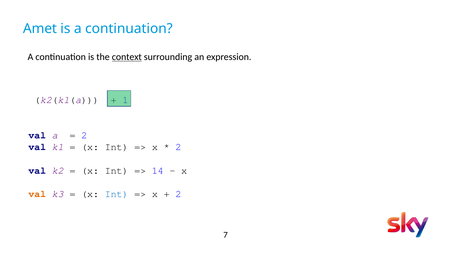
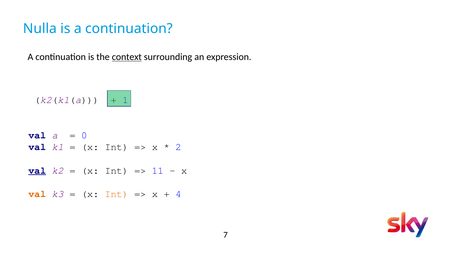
Amet: Amet -> Nulla
2 at (84, 135): 2 -> 0
val at (37, 170) underline: none -> present
14: 14 -> 11
Int at (117, 194) colour: blue -> orange
2 at (178, 194): 2 -> 4
